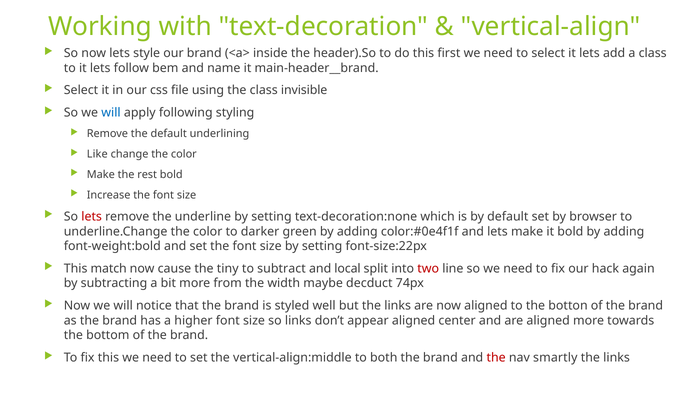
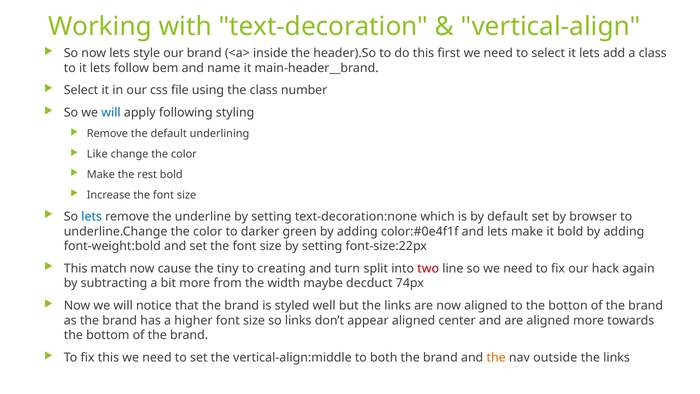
invisible: invisible -> number
lets at (92, 216) colour: red -> blue
subtract: subtract -> creating
local: local -> turn
the at (496, 357) colour: red -> orange
smartly: smartly -> outside
